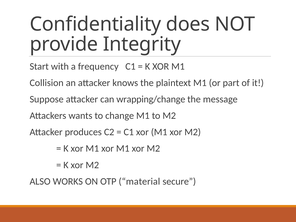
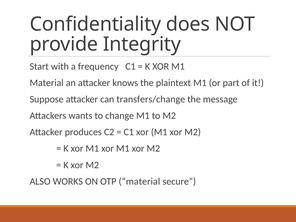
Collision at (47, 83): Collision -> Material
wrapping/change: wrapping/change -> transfers/change
